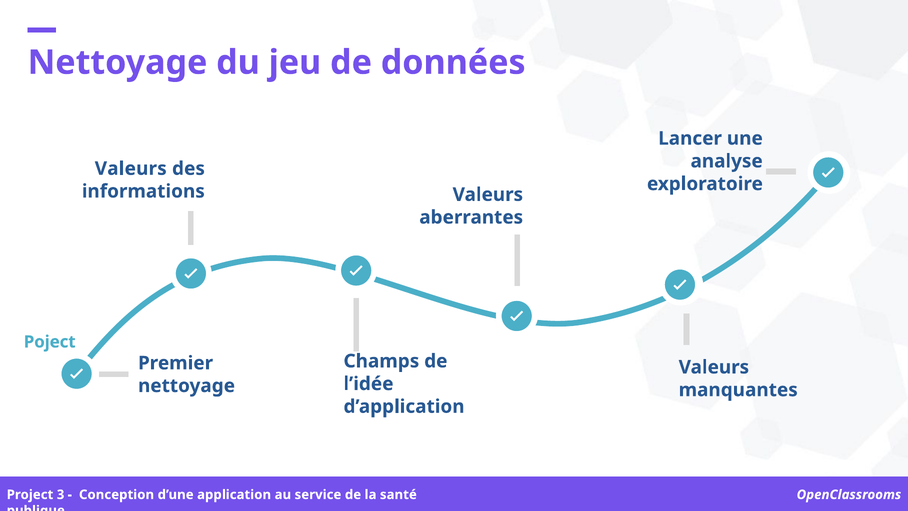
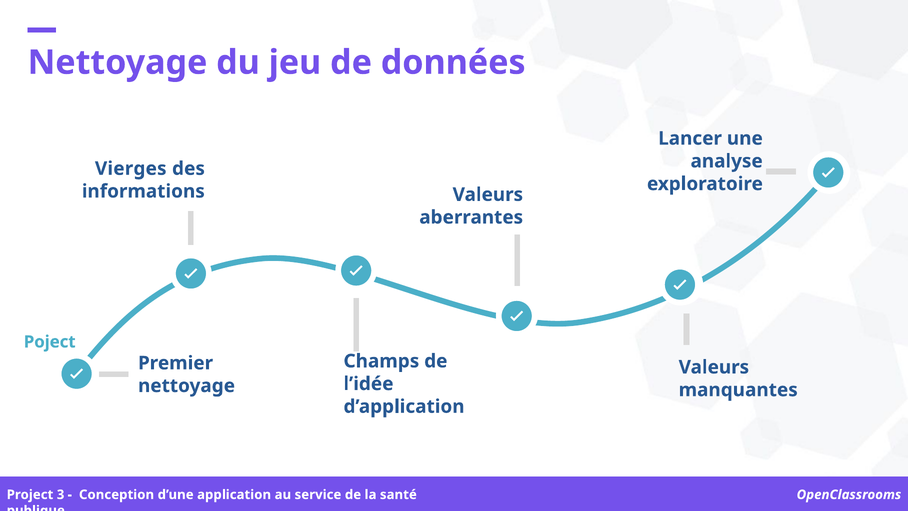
Valeurs at (131, 169): Valeurs -> Vierges
